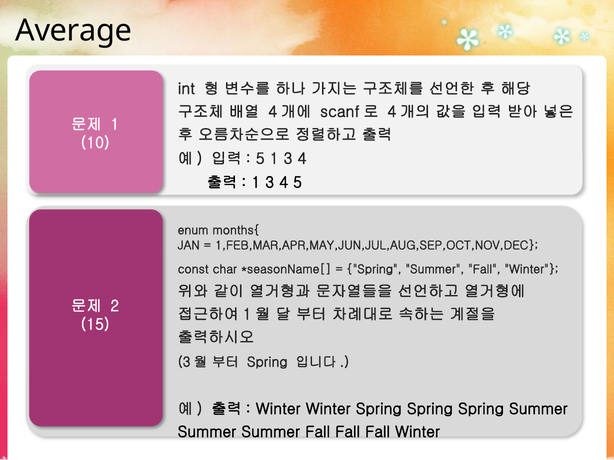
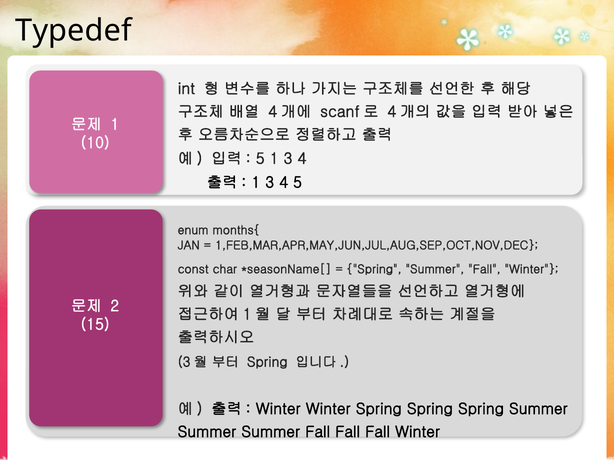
Average: Average -> Typedef
